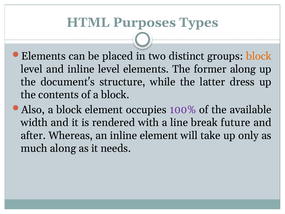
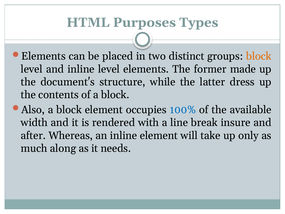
former along: along -> made
100% colour: purple -> blue
future: future -> insure
